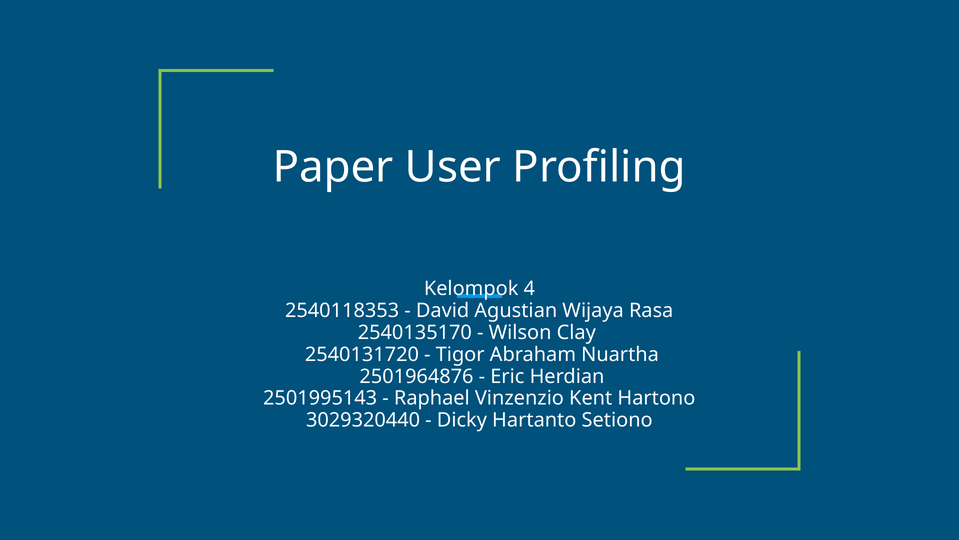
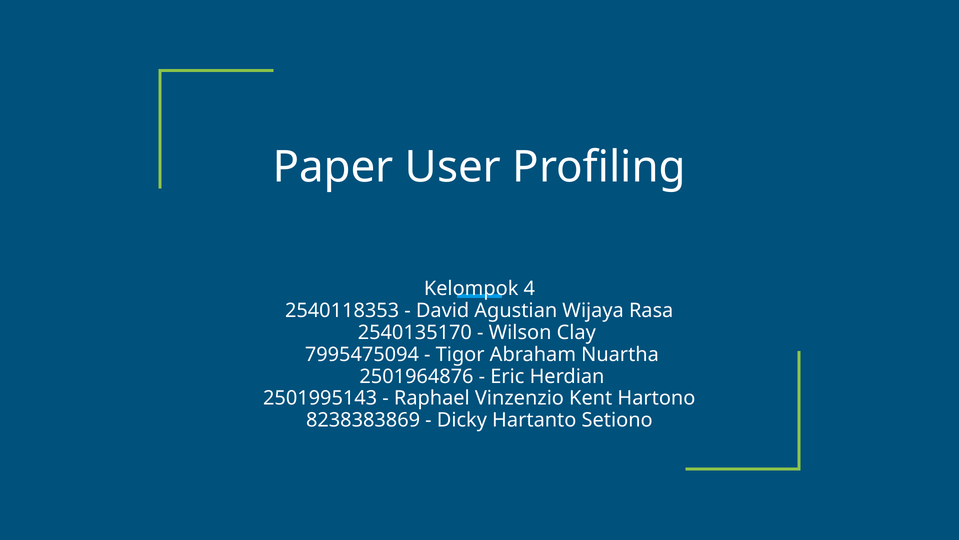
2540131720: 2540131720 -> 7995475094
3029320440: 3029320440 -> 8238383869
